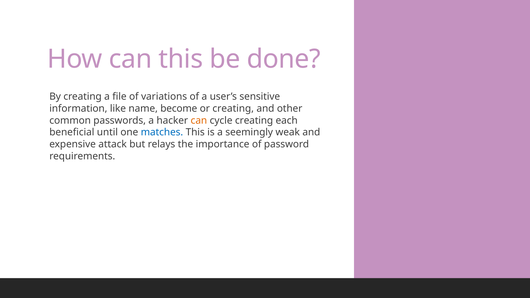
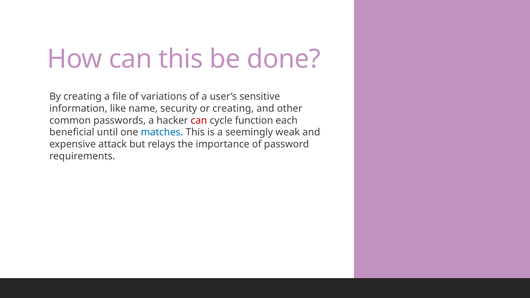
become: become -> security
can at (199, 120) colour: orange -> red
cycle creating: creating -> function
